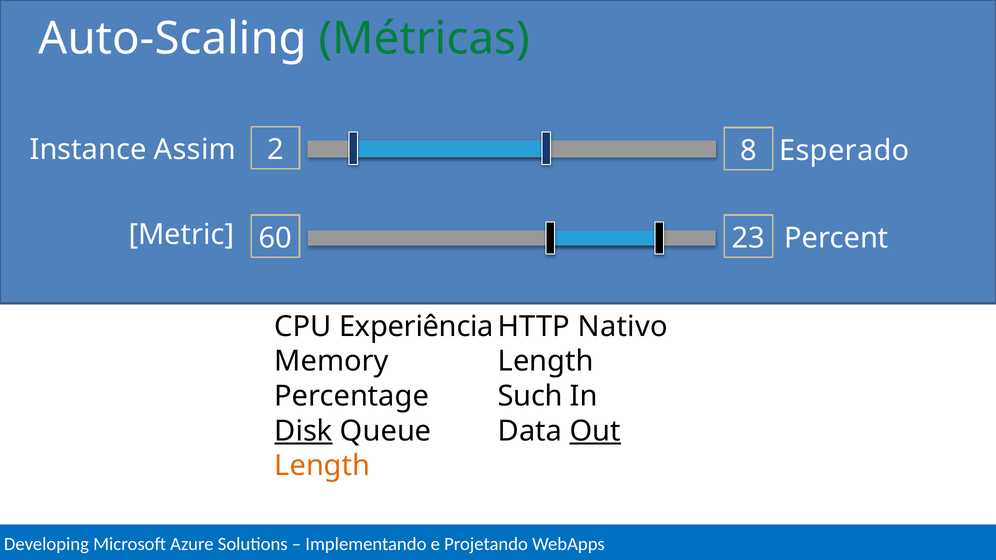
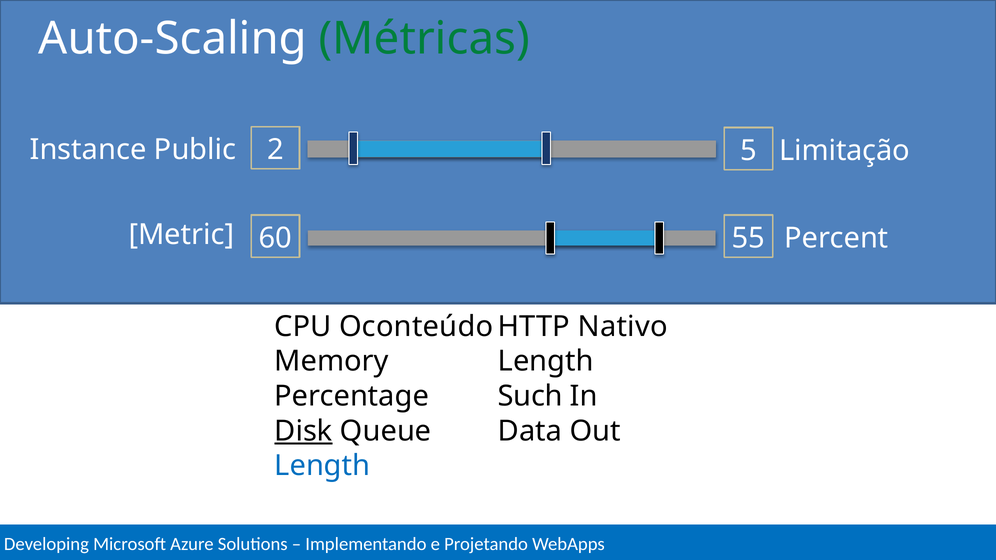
Assim: Assim -> Public
8: 8 -> 5
Esperado: Esperado -> Limitação
23: 23 -> 55
Experiência: Experiência -> Oconteúdo
Out underline: present -> none
Length at (322, 466) colour: orange -> blue
